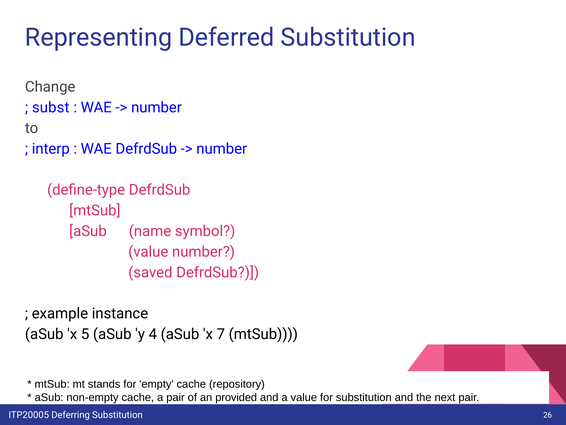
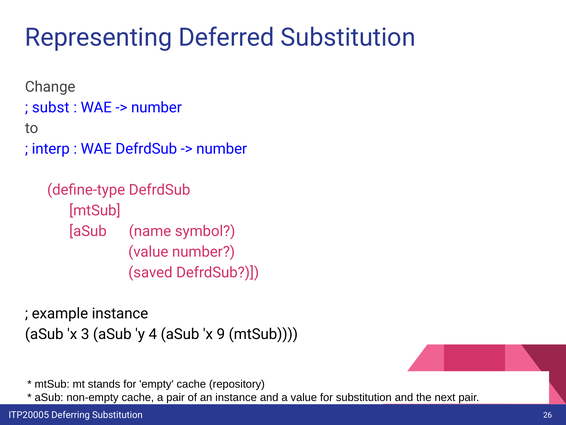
5: 5 -> 3
7: 7 -> 9
an provided: provided -> instance
